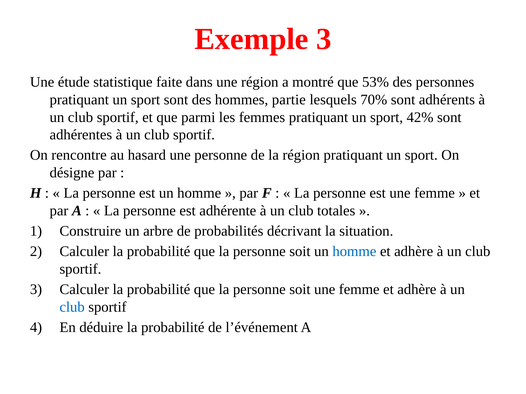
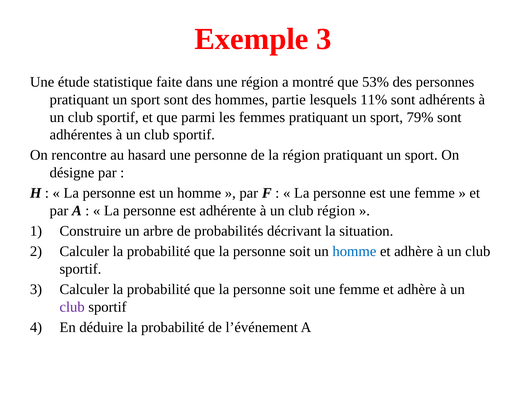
70%: 70% -> 11%
42%: 42% -> 79%
club totales: totales -> région
club at (72, 307) colour: blue -> purple
